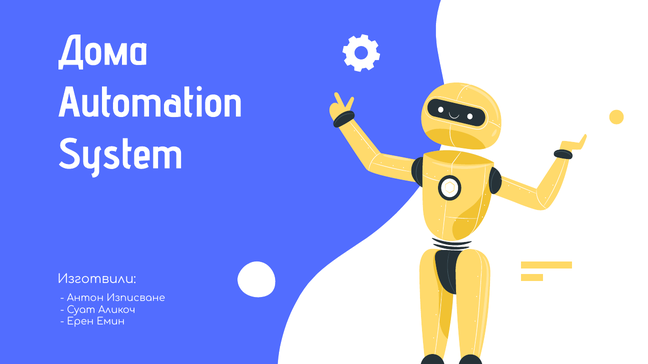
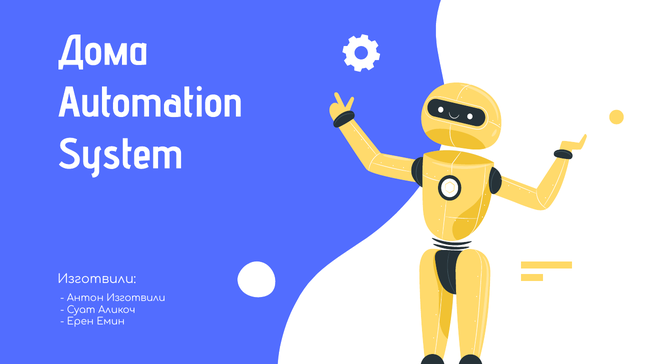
Антон Изписване: Изписване -> Изготвили
